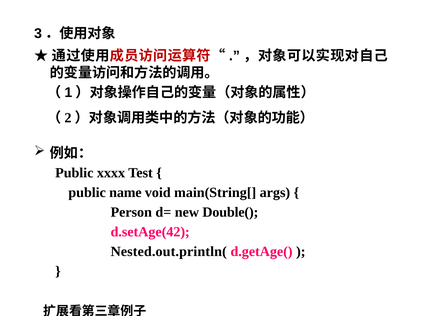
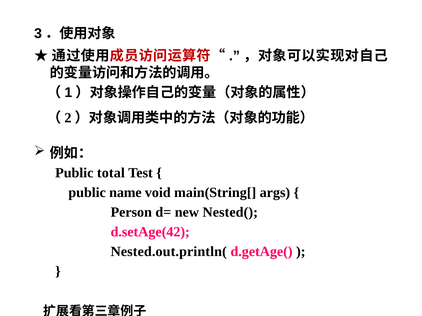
xxxx: xxxx -> total
Double(: Double( -> Nested(
